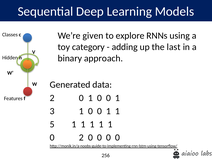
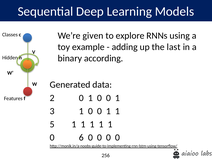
category: category -> example
approach: approach -> according
0 2: 2 -> 6
